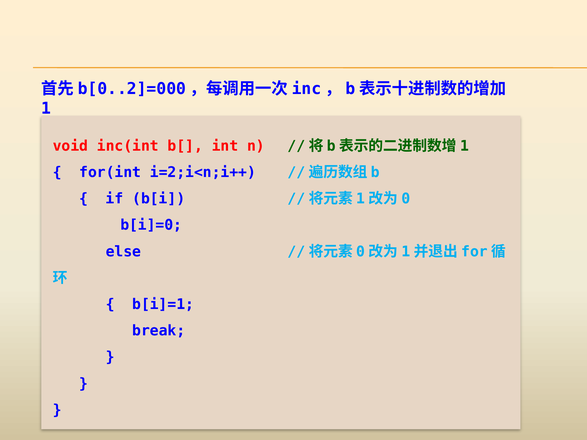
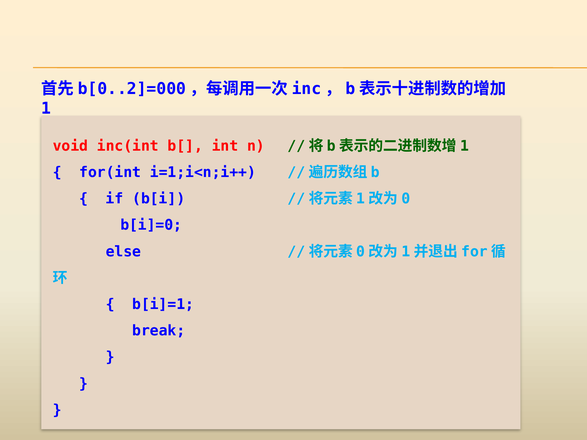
i=2;i<n;i++: i=2;i<n;i++ -> i=1;i<n;i++
